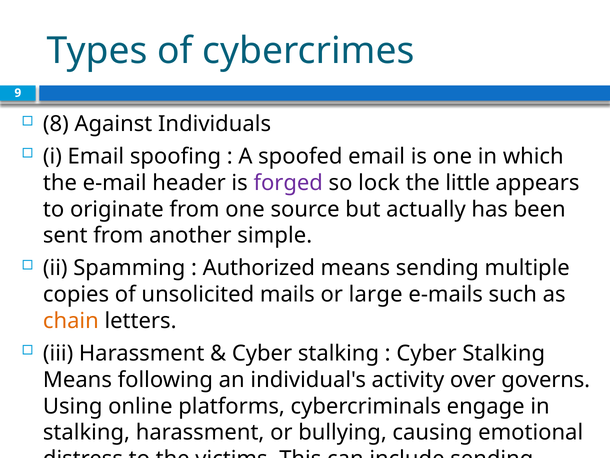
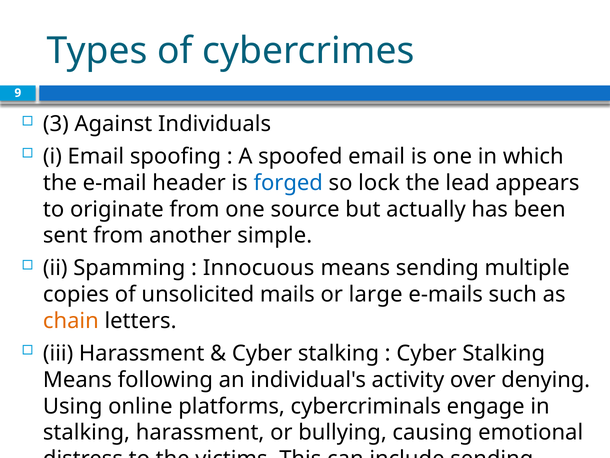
8: 8 -> 3
forged colour: purple -> blue
little: little -> lead
Authorized: Authorized -> Innocuous
governs: governs -> denying
